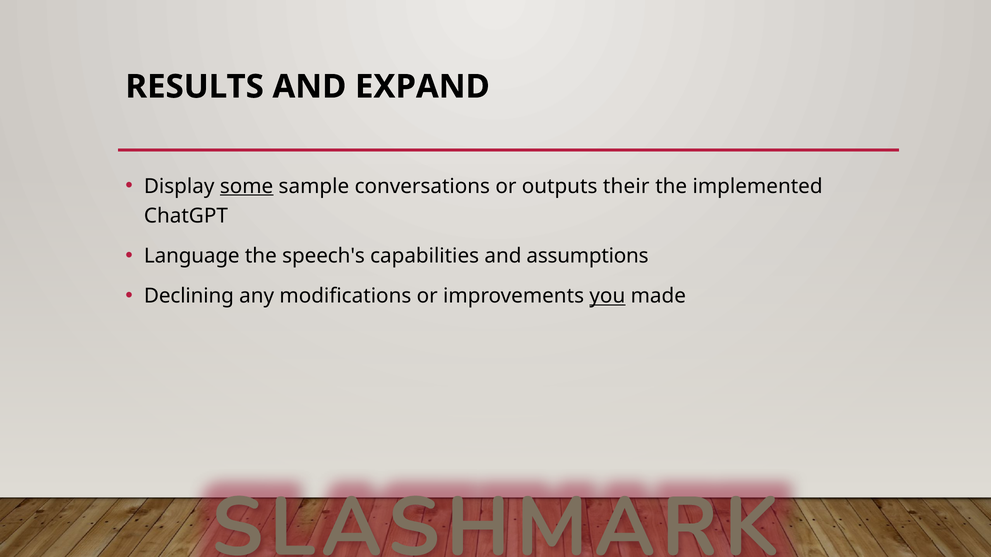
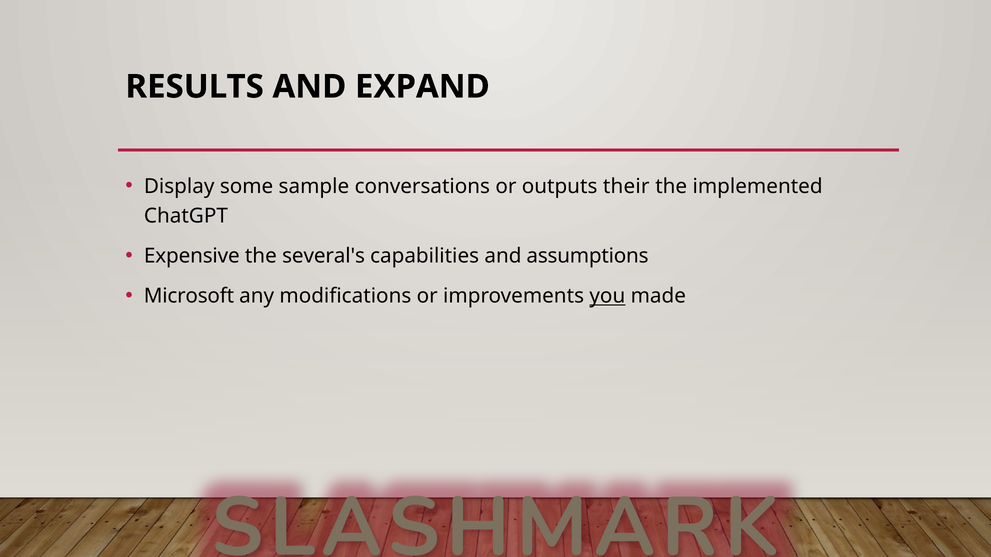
some underline: present -> none
Language: Language -> Expensive
speech's: speech's -> several's
Declining: Declining -> Microsoft
